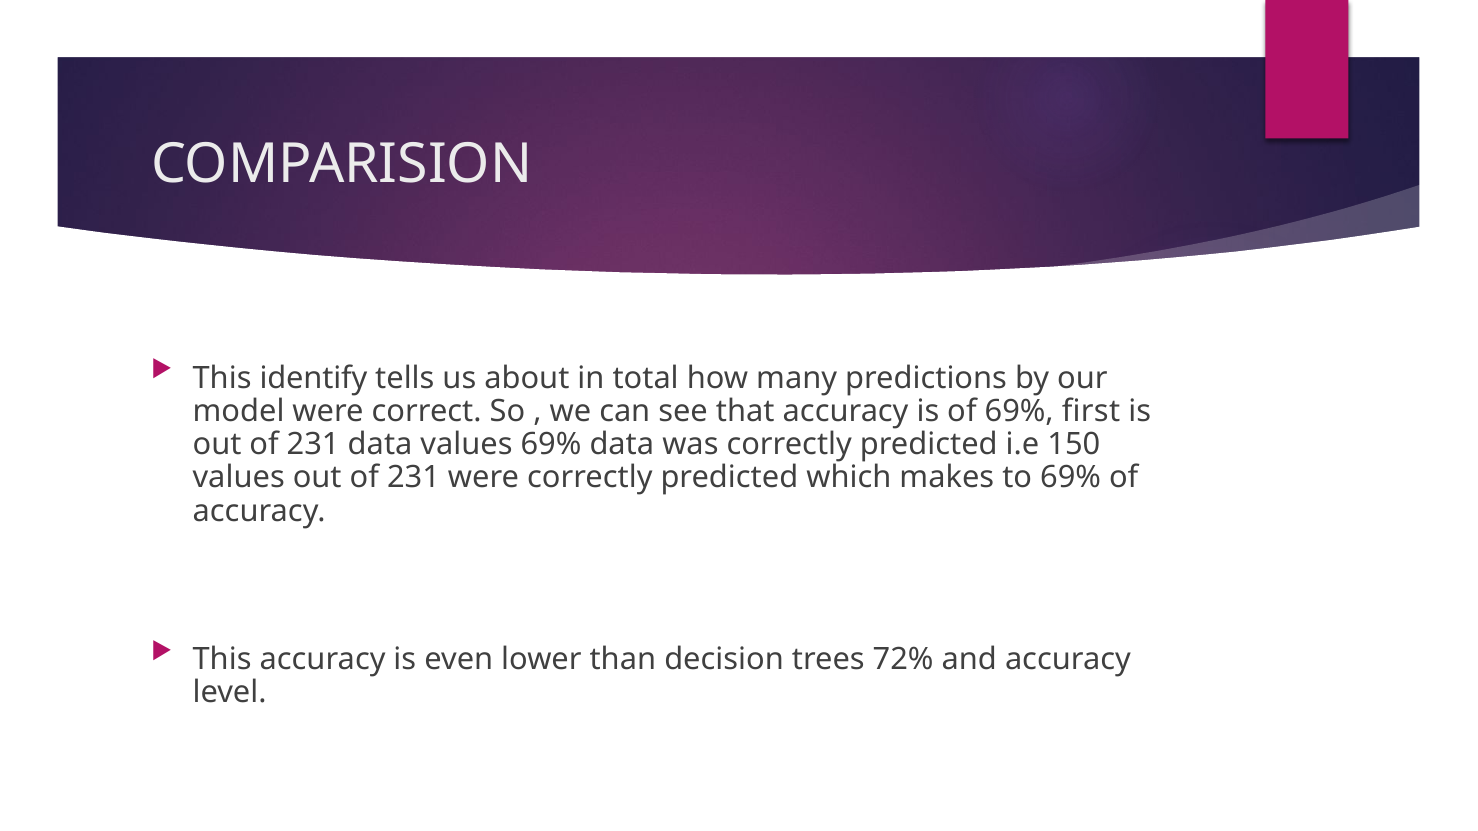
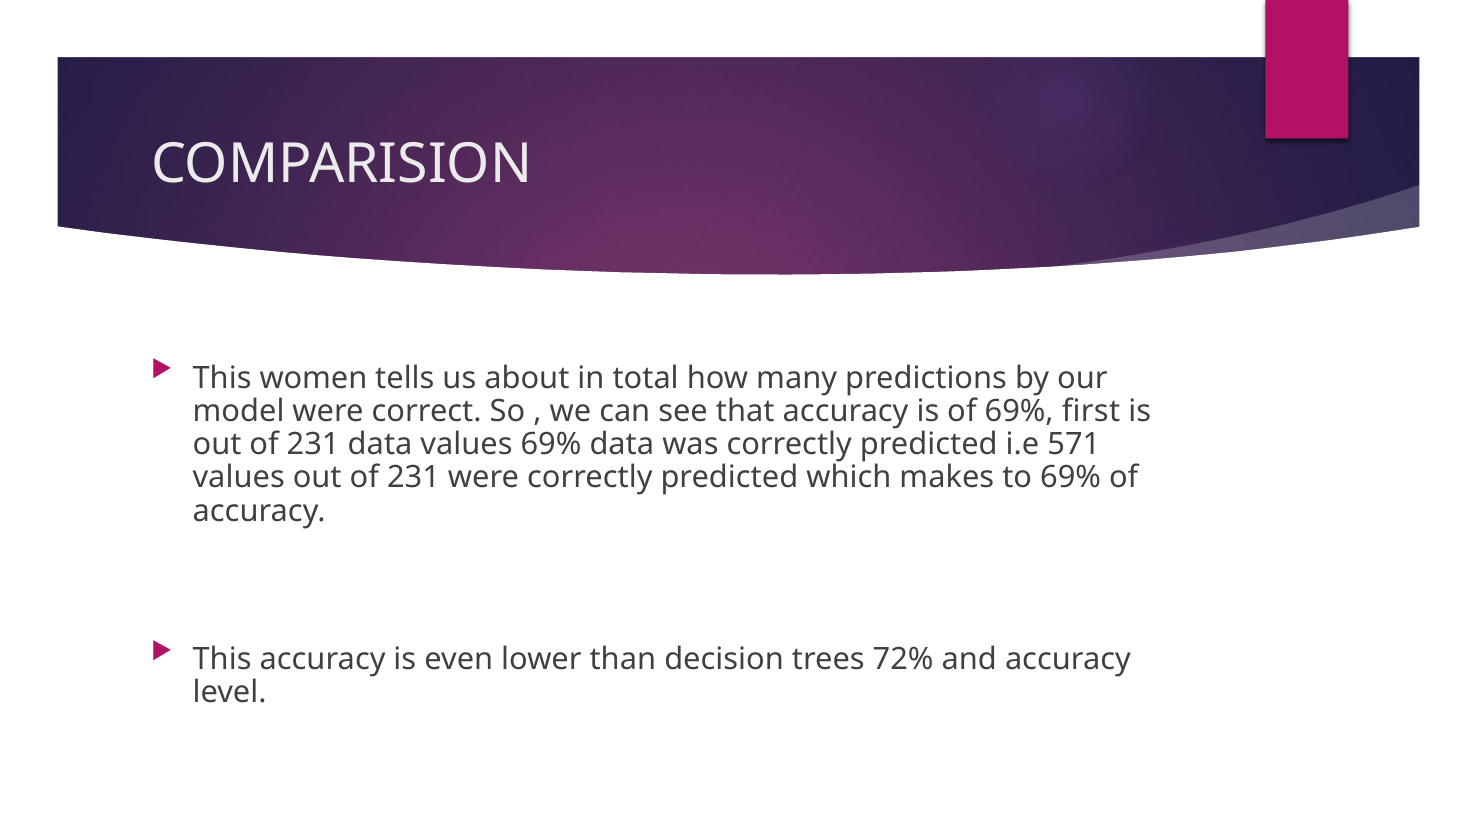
identify: identify -> women
150: 150 -> 571
